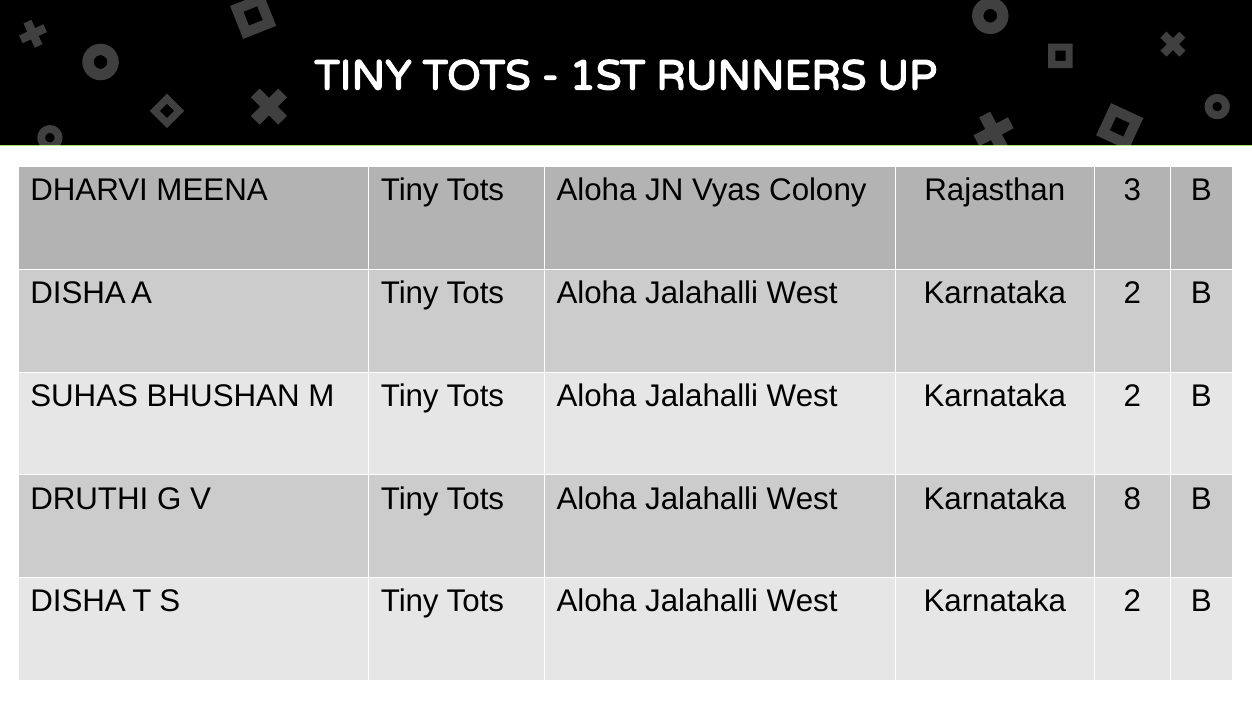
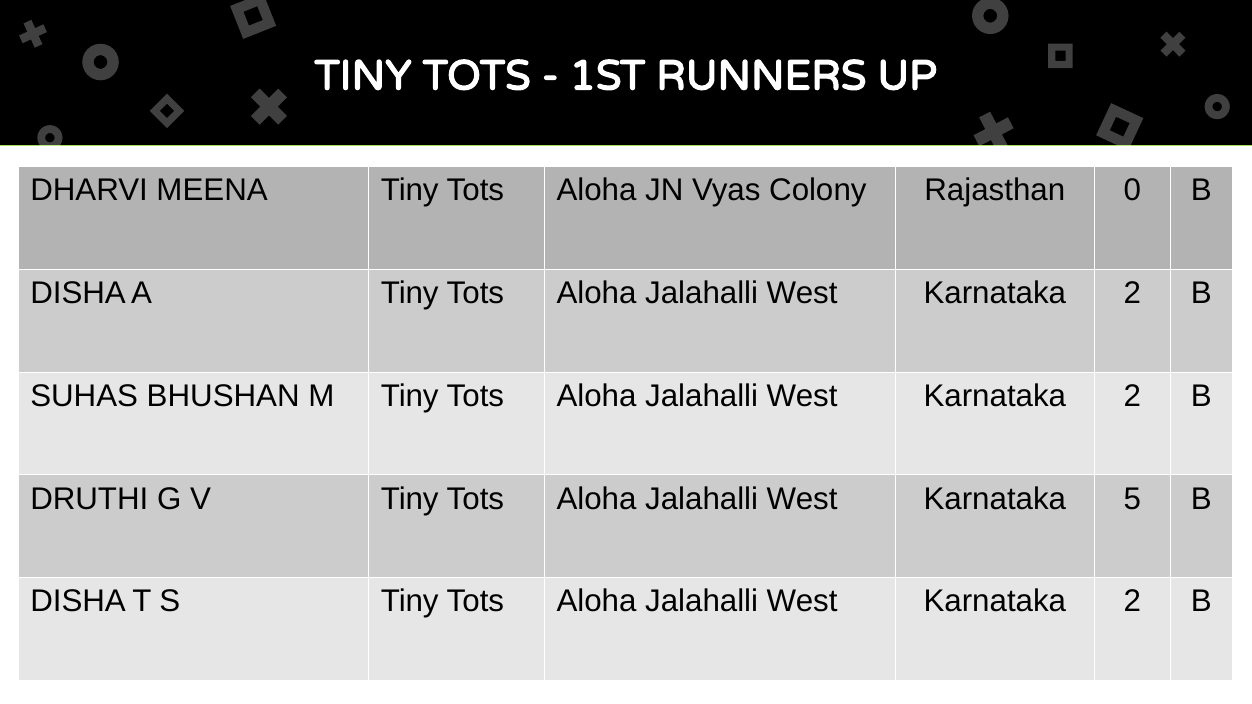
3: 3 -> 0
8: 8 -> 5
